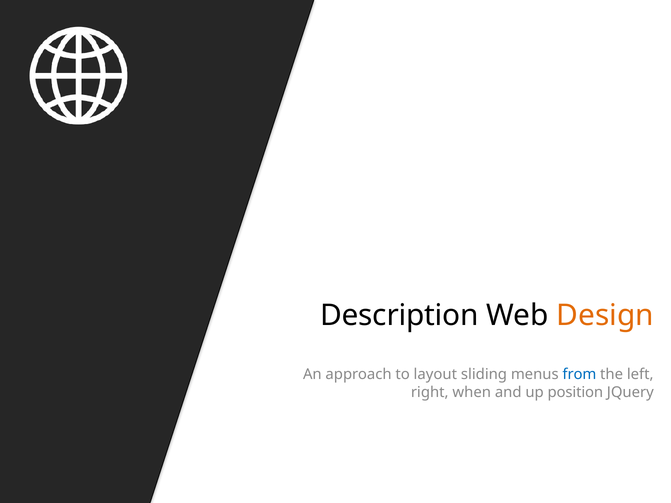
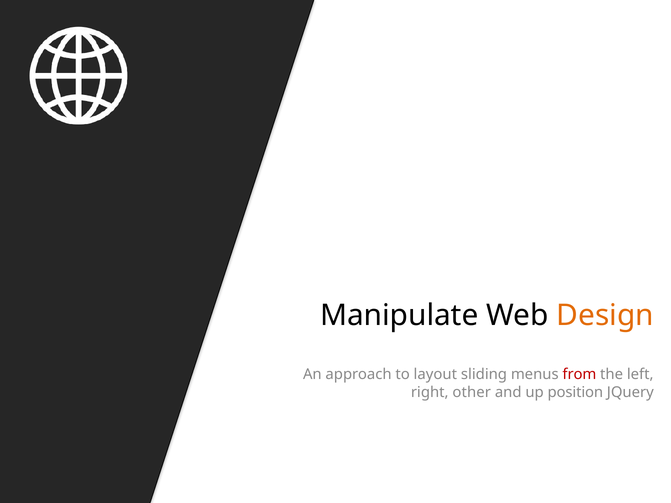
Description: Description -> Manipulate
from colour: blue -> red
when: when -> other
